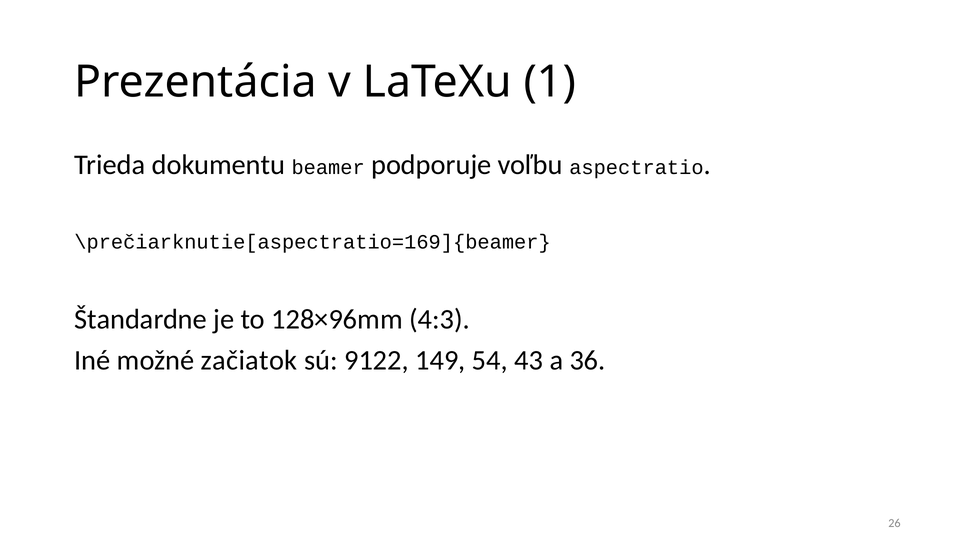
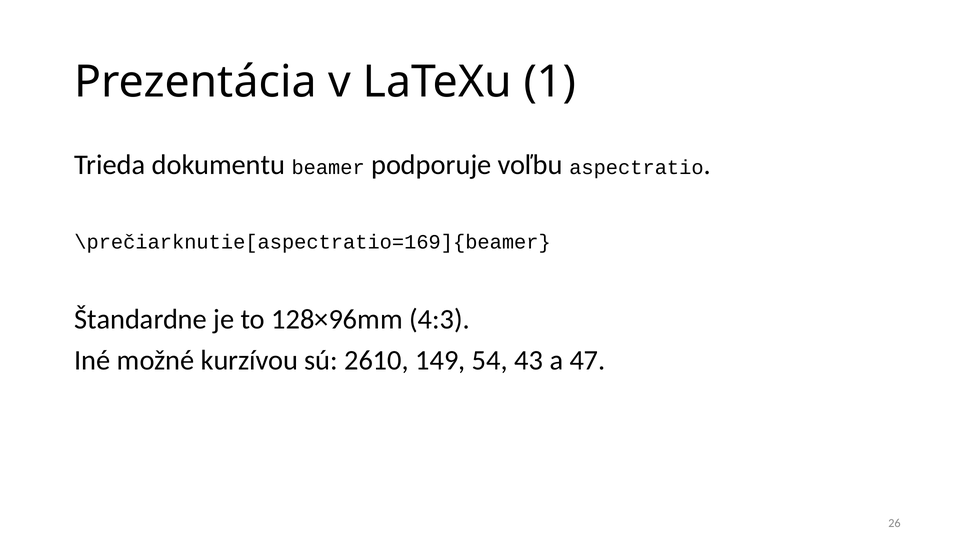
začiatok: začiatok -> kurzívou
9122: 9122 -> 2610
36: 36 -> 47
